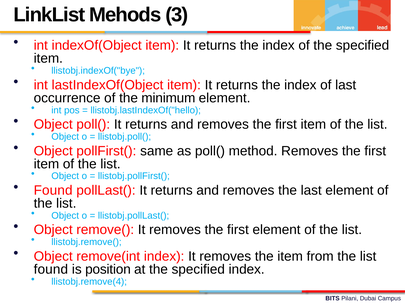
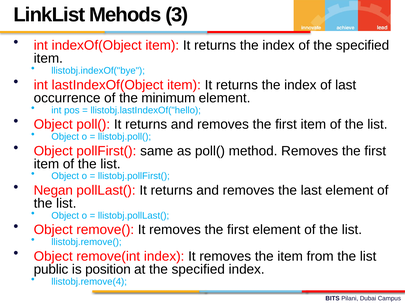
Found at (53, 190): Found -> Negan
found at (51, 269): found -> public
